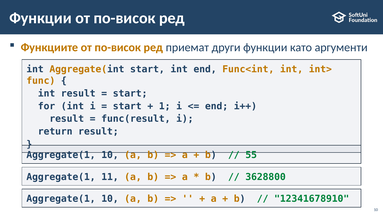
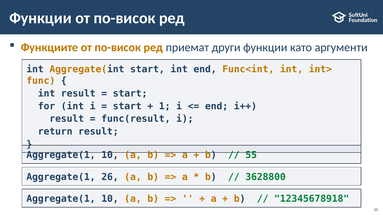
11: 11 -> 26
12341678910: 12341678910 -> 12345678918
